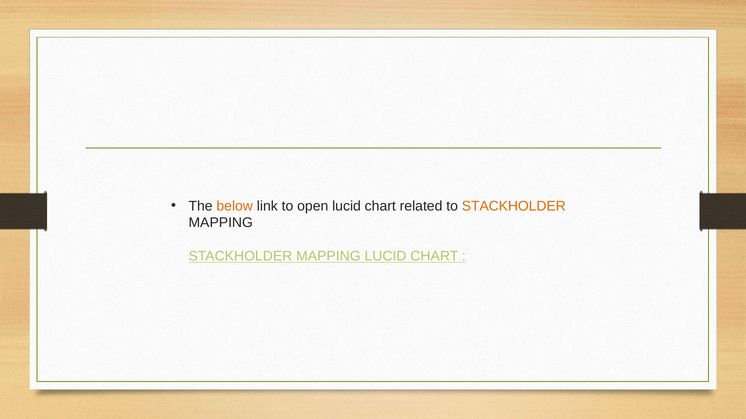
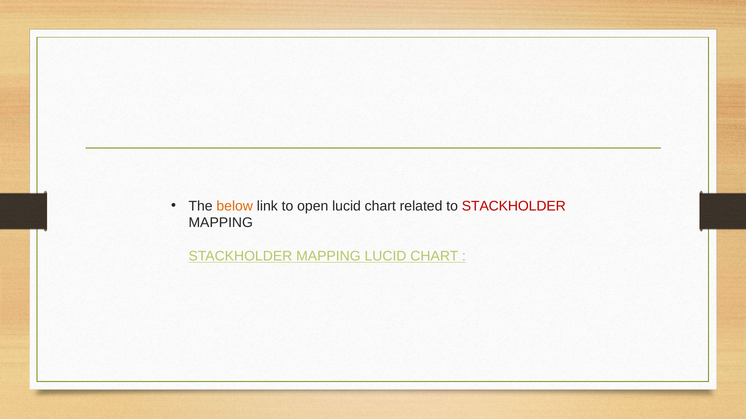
STACKHOLDER at (514, 206) colour: orange -> red
